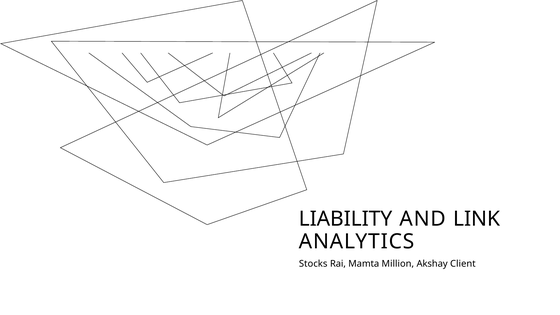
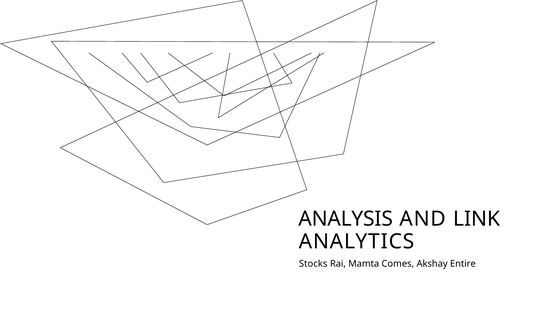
LIABILITY: LIABILITY -> ANALYSIS
Million: Million -> Comes
Client: Client -> Entire
